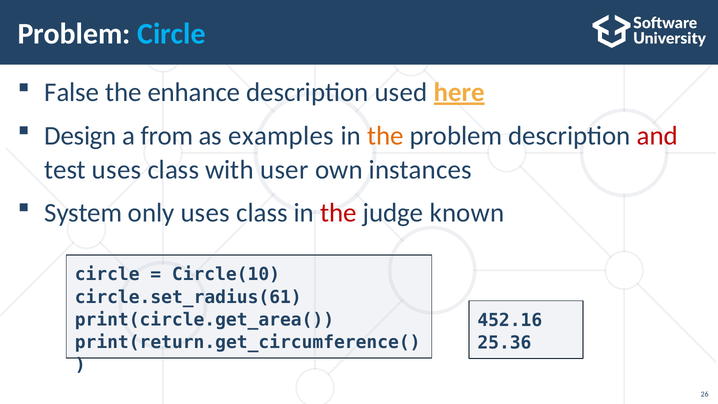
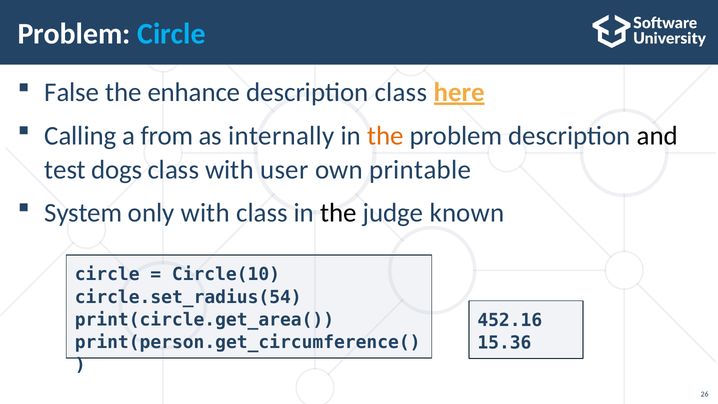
description used: used -> class
Design: Design -> Calling
examples: examples -> internally
and colour: red -> black
test uses: uses -> dogs
instances: instances -> printable
only uses: uses -> with
the at (338, 213) colour: red -> black
circle.set_radius(61: circle.set_radius(61 -> circle.set_radius(54
print(return.get_circumference(: print(return.get_circumference( -> print(person.get_circumference(
25.36: 25.36 -> 15.36
